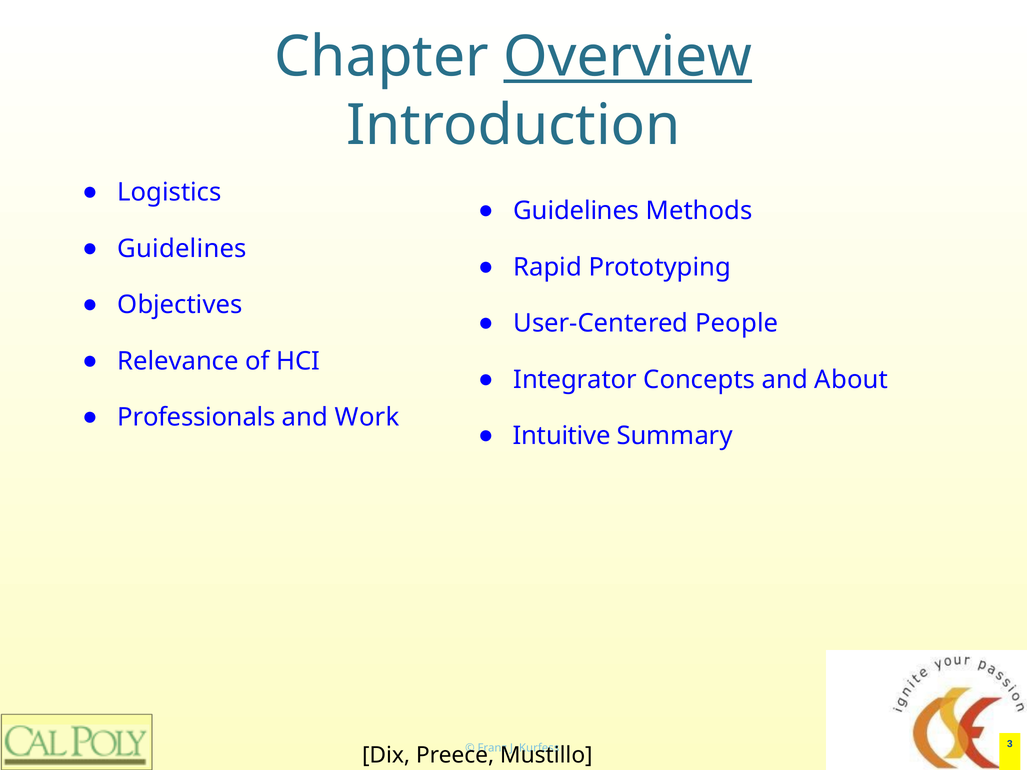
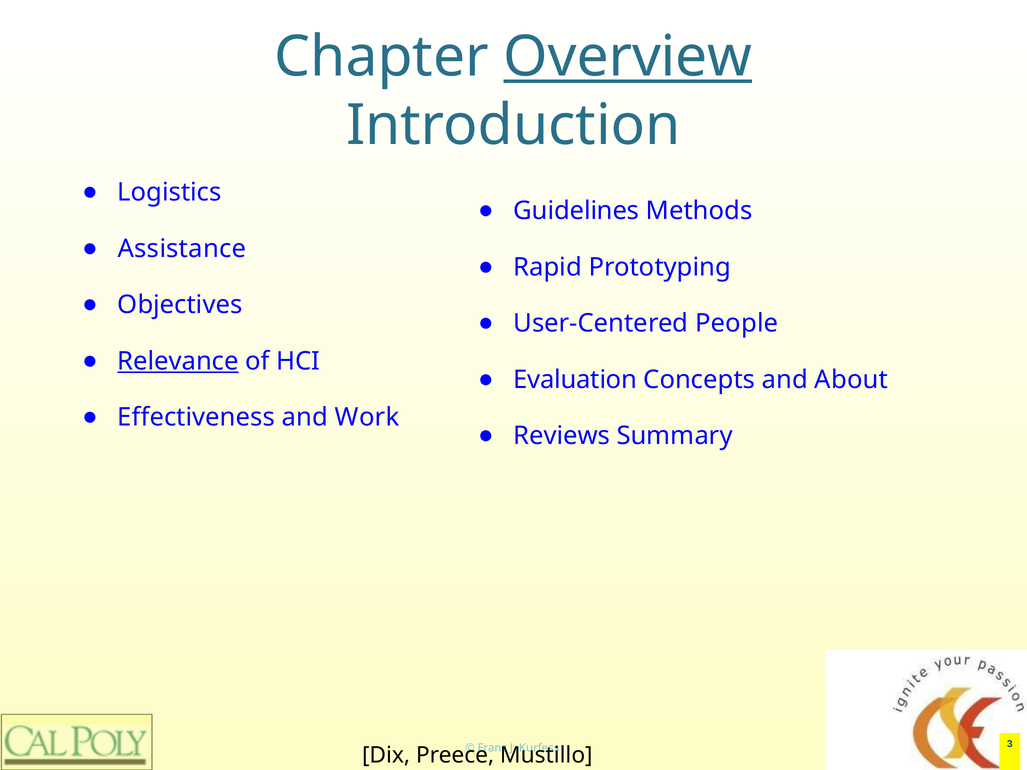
Guidelines at (182, 249): Guidelines -> Assistance
Relevance underline: none -> present
Integrator: Integrator -> Evaluation
Professionals: Professionals -> Effectiveness
Intuitive: Intuitive -> Reviews
